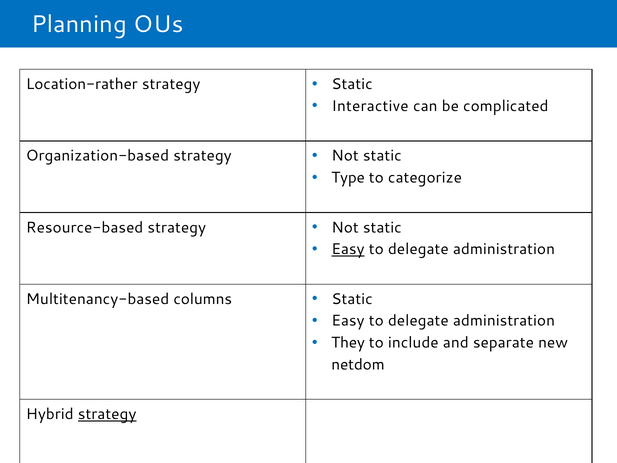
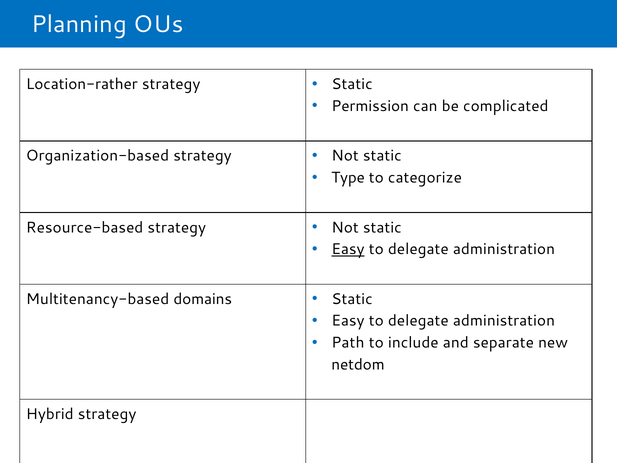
Interactive: Interactive -> Permission
columns: columns -> domains
They: They -> Path
strategy at (107, 414) underline: present -> none
